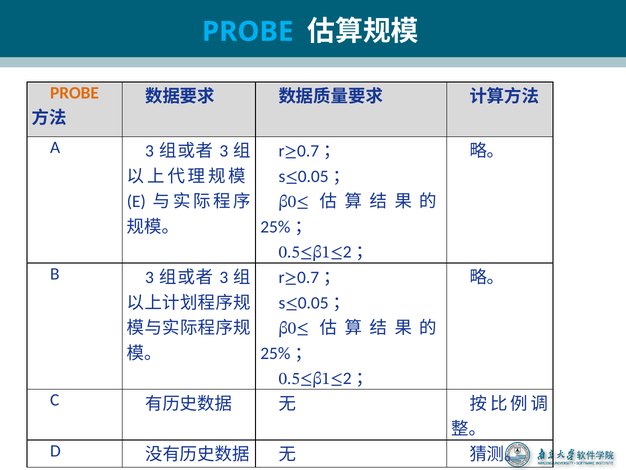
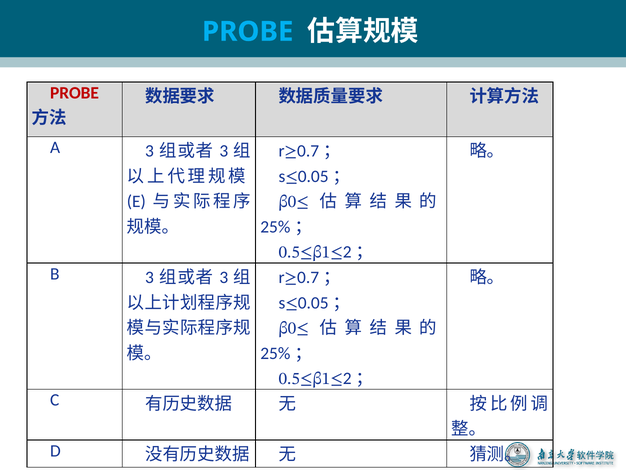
PROBE at (74, 93) colour: orange -> red
